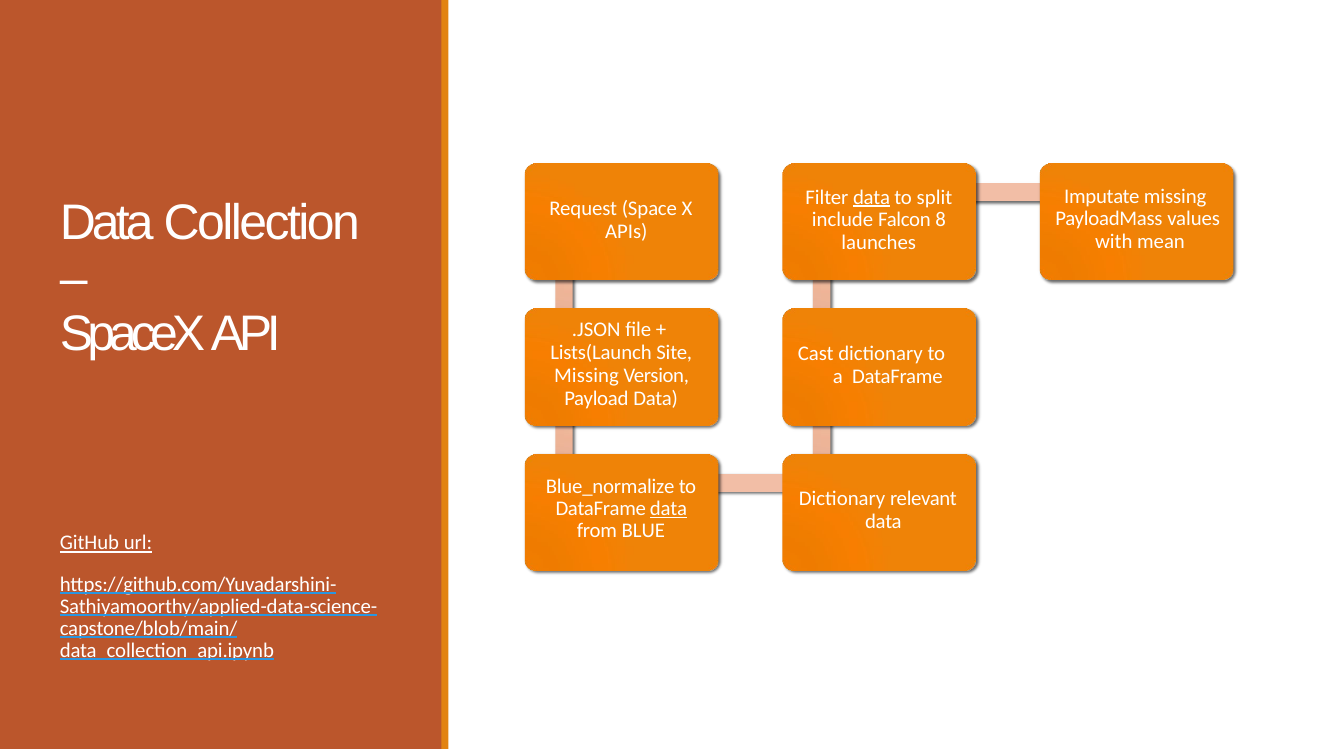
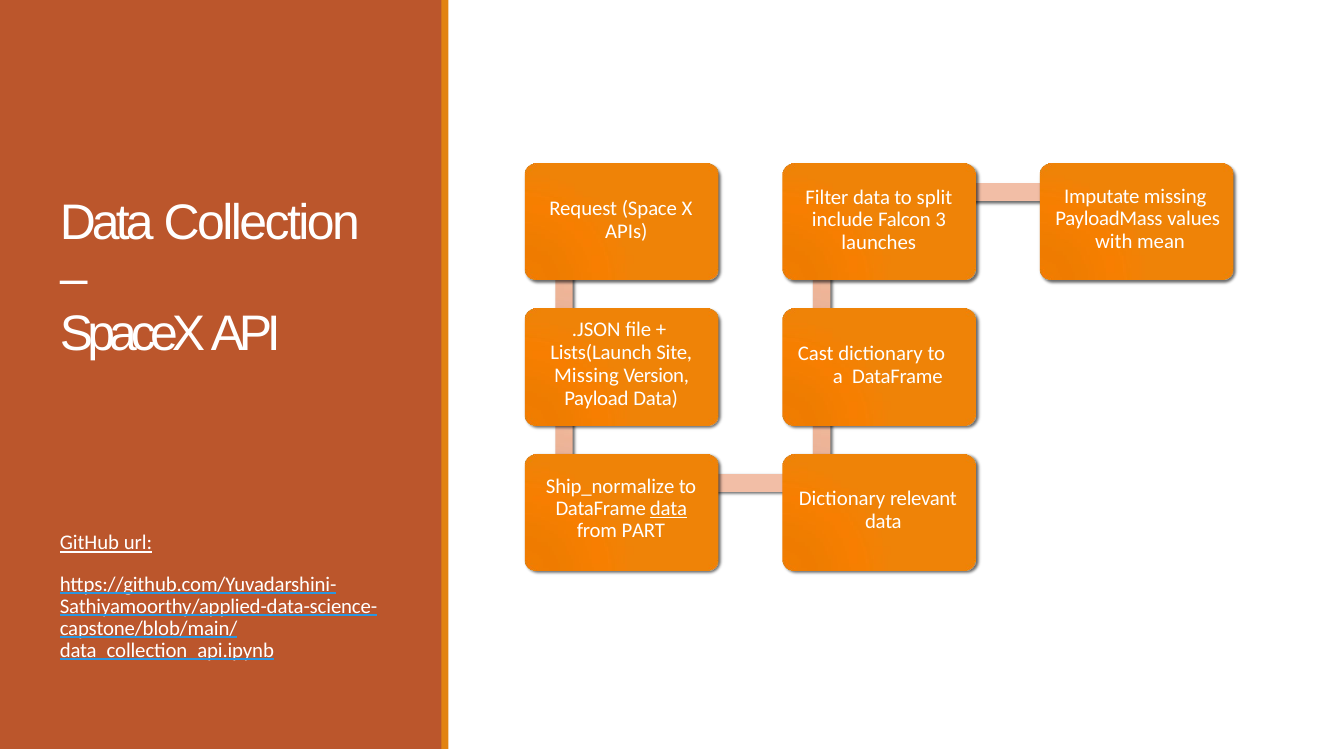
data at (872, 197) underline: present -> none
8: 8 -> 3
Blue_normalize: Blue_normalize -> Ship_normalize
BLUE: BLUE -> PART
